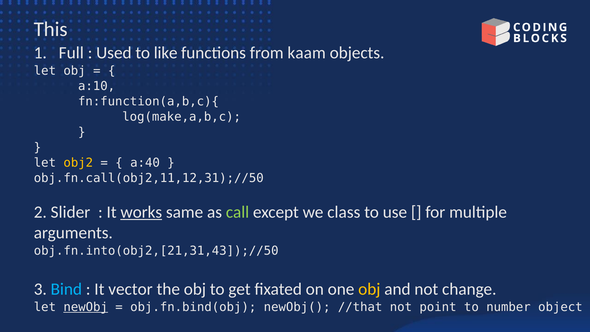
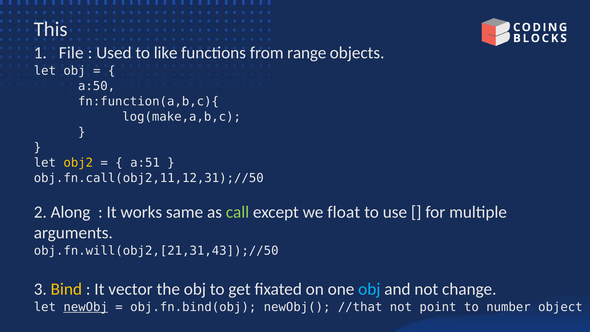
Full: Full -> File
kaam: kaam -> range
a:10: a:10 -> a:50
a:40: a:40 -> a:51
Slider: Slider -> Along
works underline: present -> none
class: class -> float
obj.fn.into(obj2,[21,31,43]);//50: obj.fn.into(obj2,[21,31,43]);//50 -> obj.fn.will(obj2,[21,31,43]);//50
Bind colour: light blue -> yellow
obj at (369, 289) colour: yellow -> light blue
